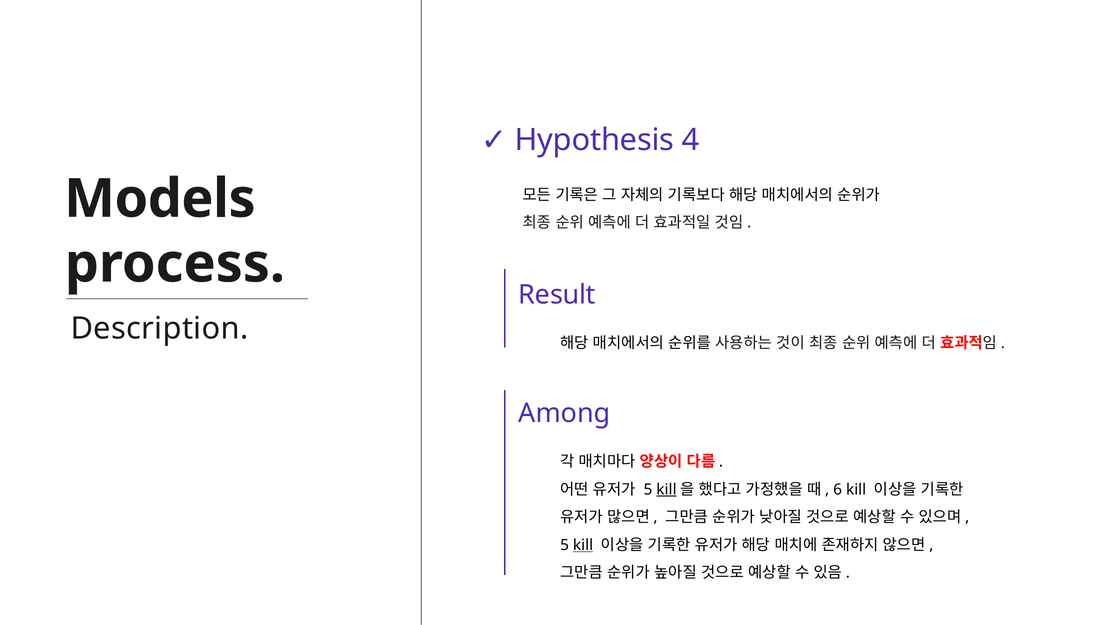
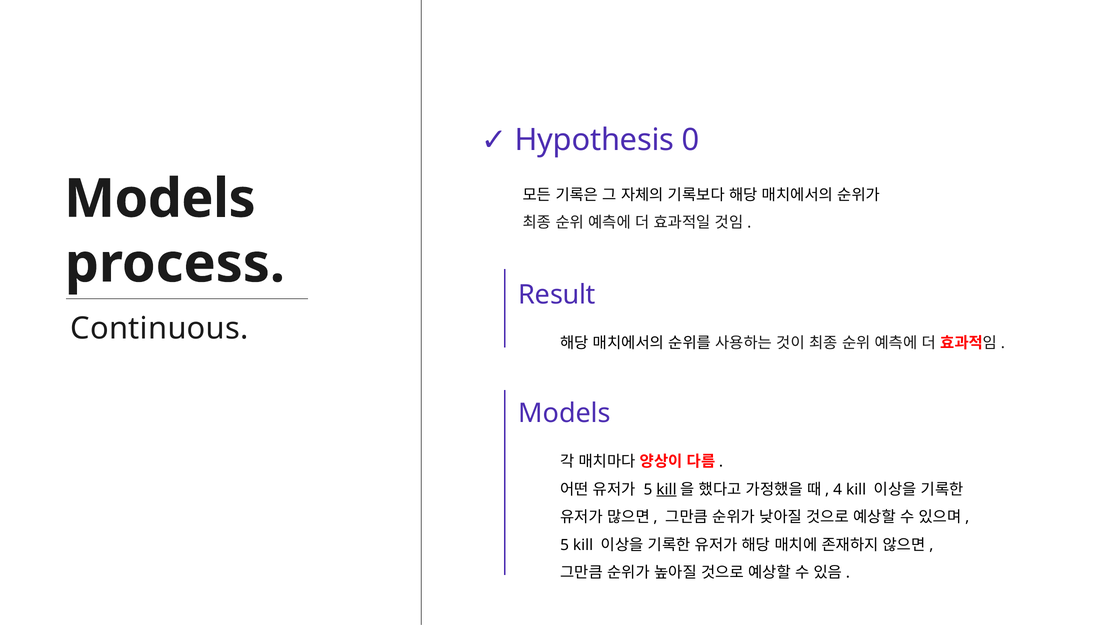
4: 4 -> 0
Description: Description -> Continuous
Among at (564, 413): Among -> Models
6: 6 -> 4
kill at (583, 545) underline: present -> none
